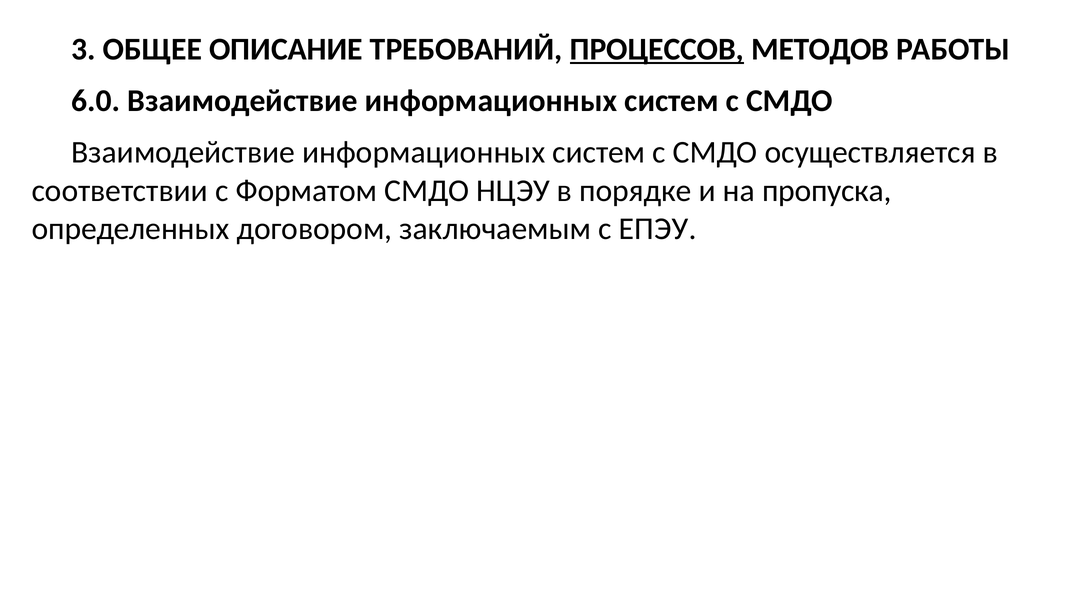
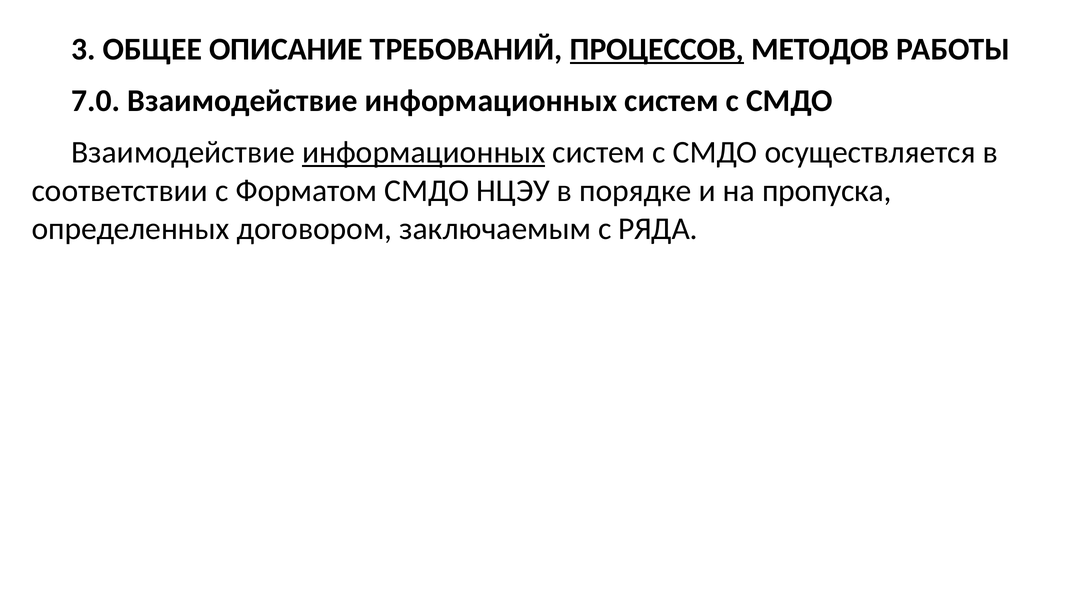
6.0: 6.0 -> 7.0
информационных at (424, 153) underline: none -> present
ЕПЭУ: ЕПЭУ -> РЯДА
